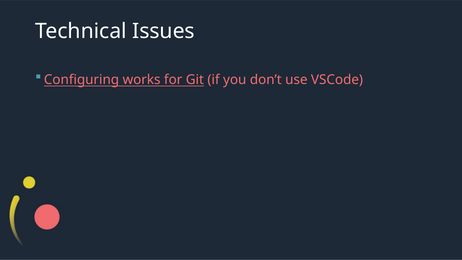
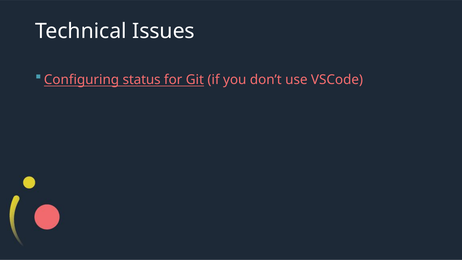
works: works -> status
